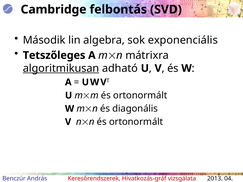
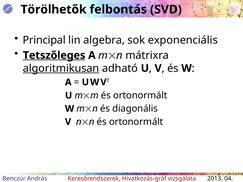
Cambridge: Cambridge -> Törölhetők
Második: Második -> Principal
Tetszőleges underline: none -> present
